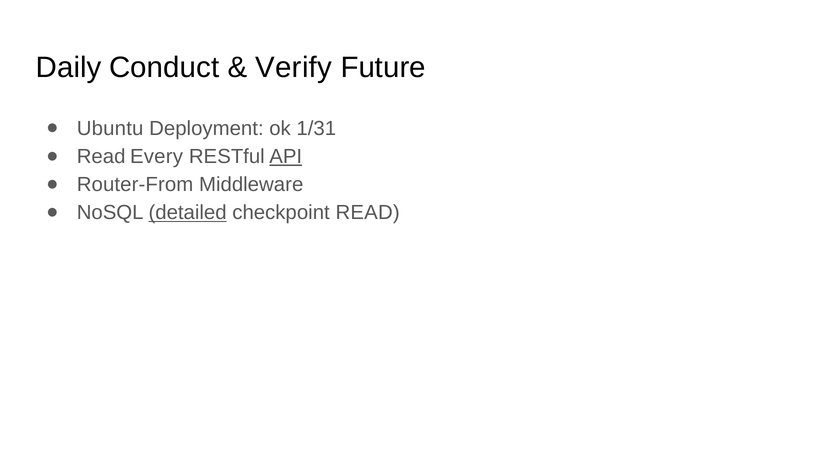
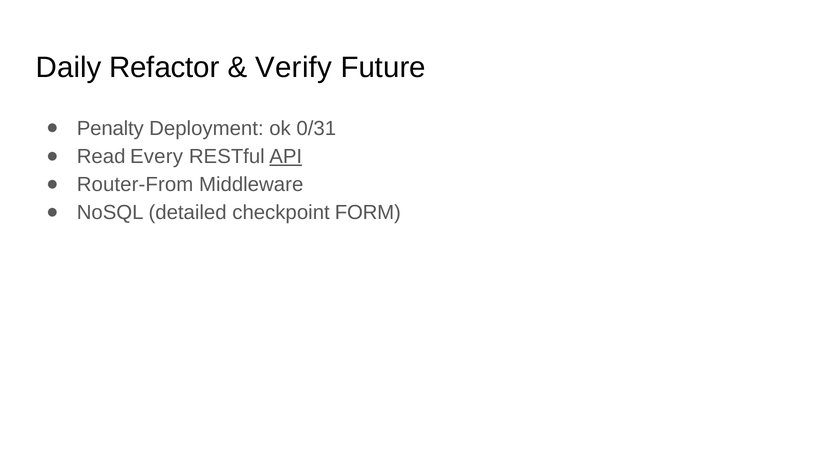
Conduct: Conduct -> Refactor
Ubuntu: Ubuntu -> Penalty
1/31: 1/31 -> 0/31
detailed underline: present -> none
checkpoint READ: READ -> FORM
